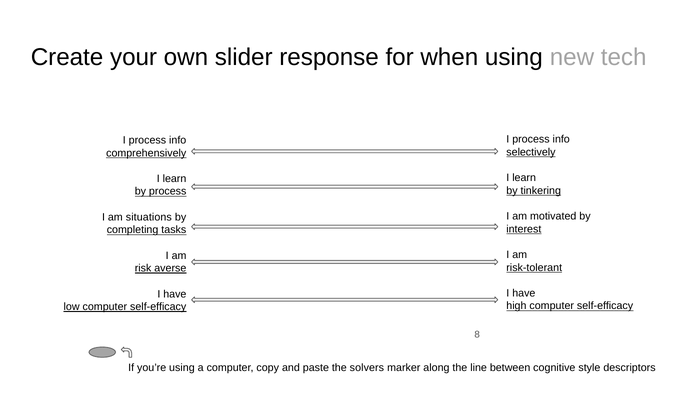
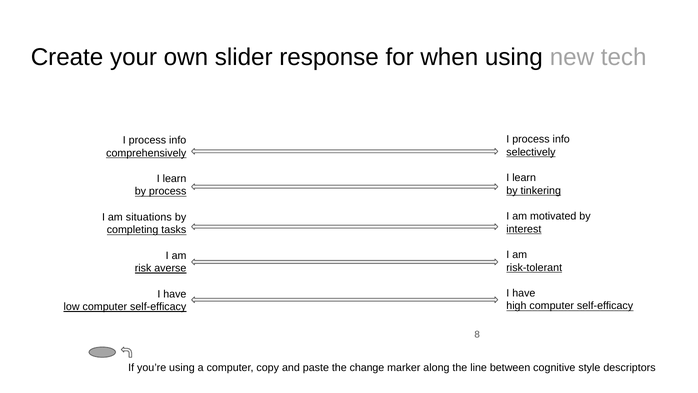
solvers: solvers -> change
